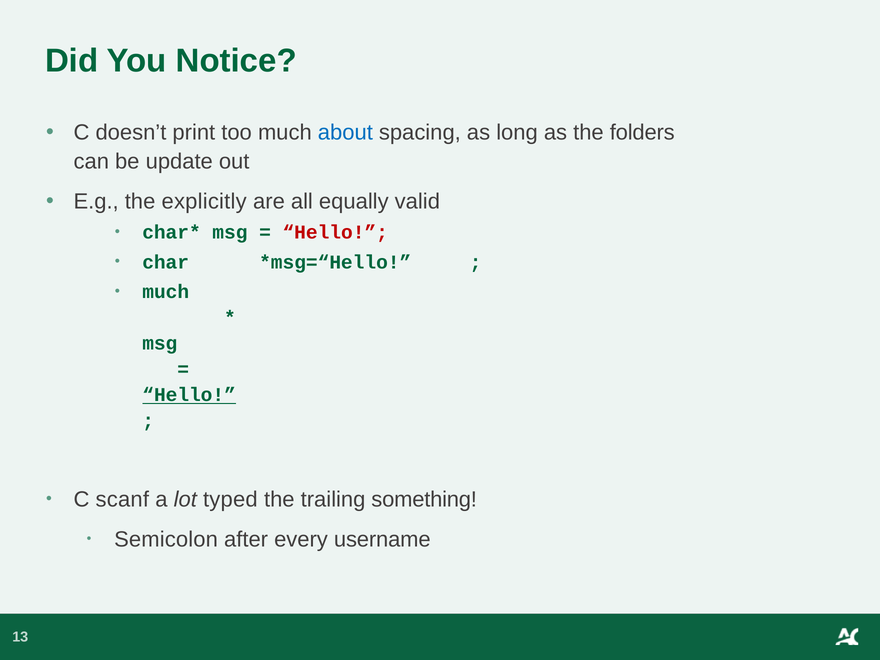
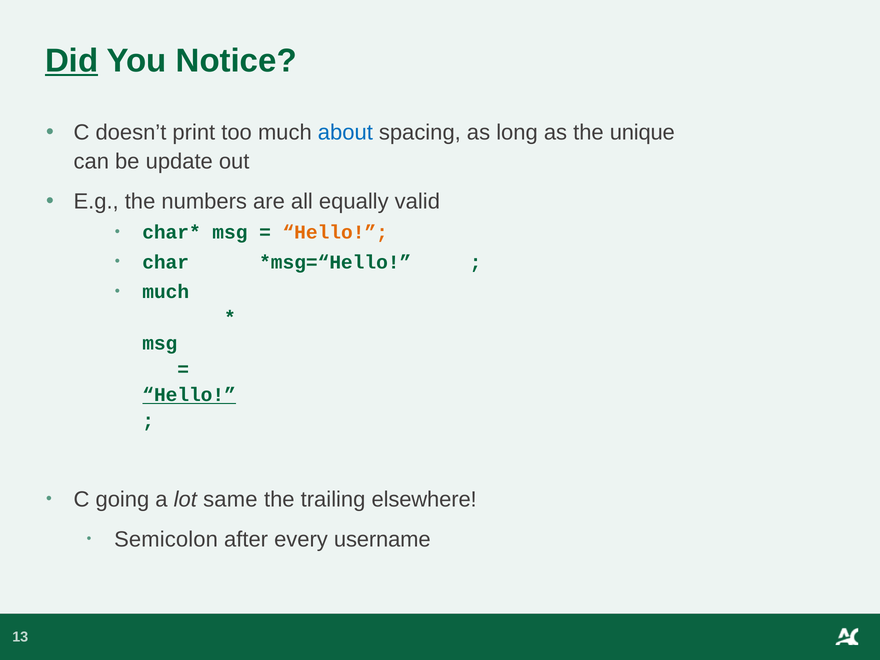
Did underline: none -> present
folders: folders -> unique
explicitly: explicitly -> numbers
Hello at (335, 233) colour: red -> orange
scanf: scanf -> going
typed: typed -> same
something: something -> elsewhere
